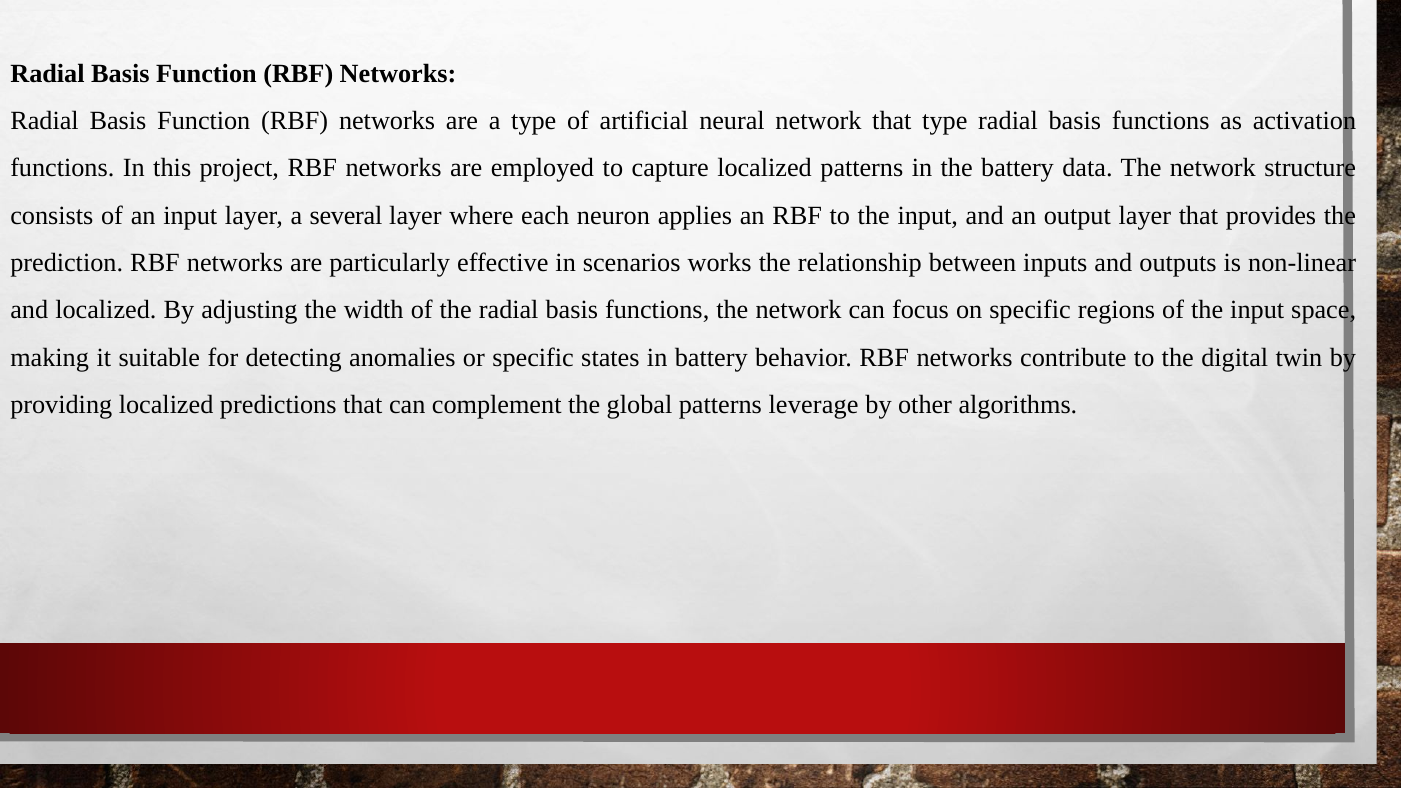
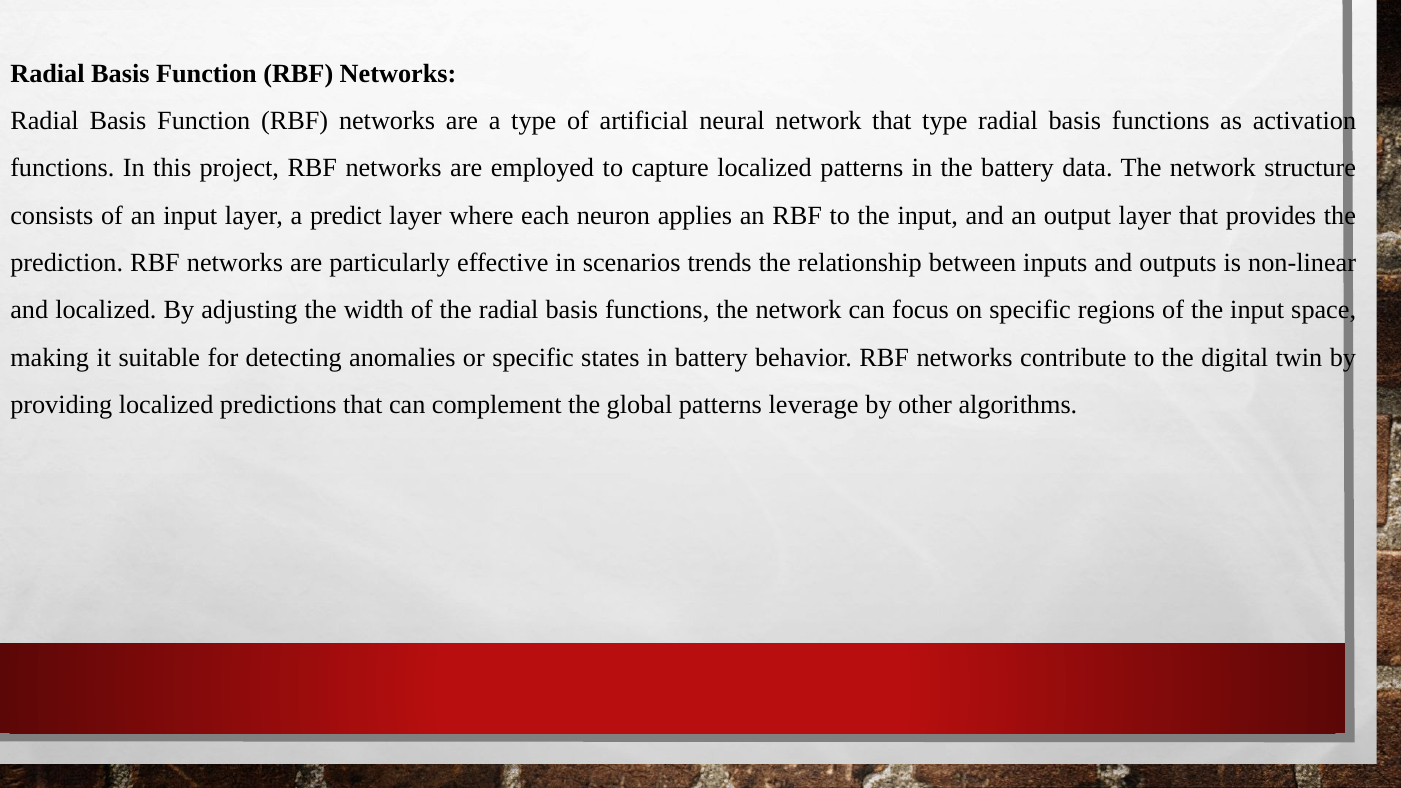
several: several -> predict
works: works -> trends
